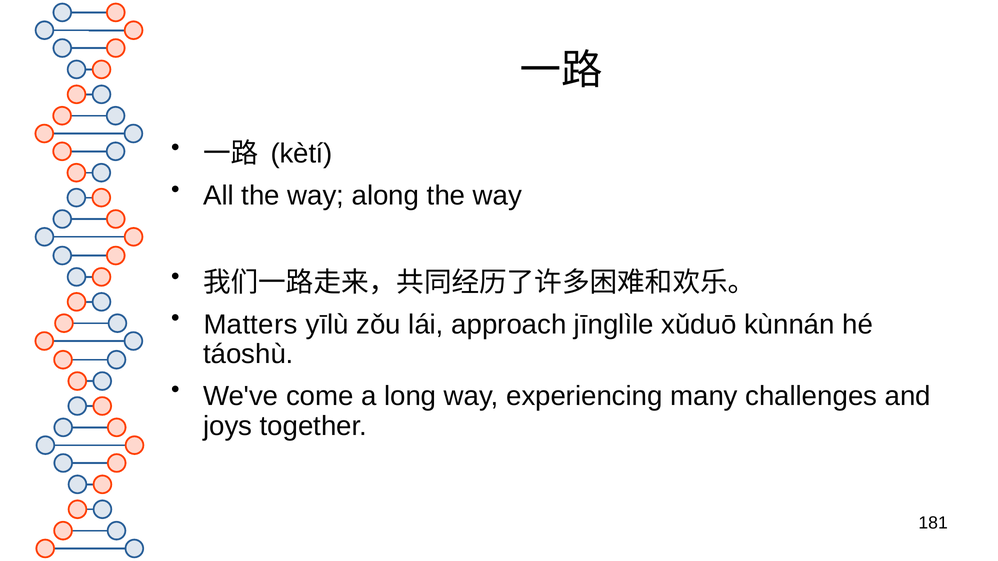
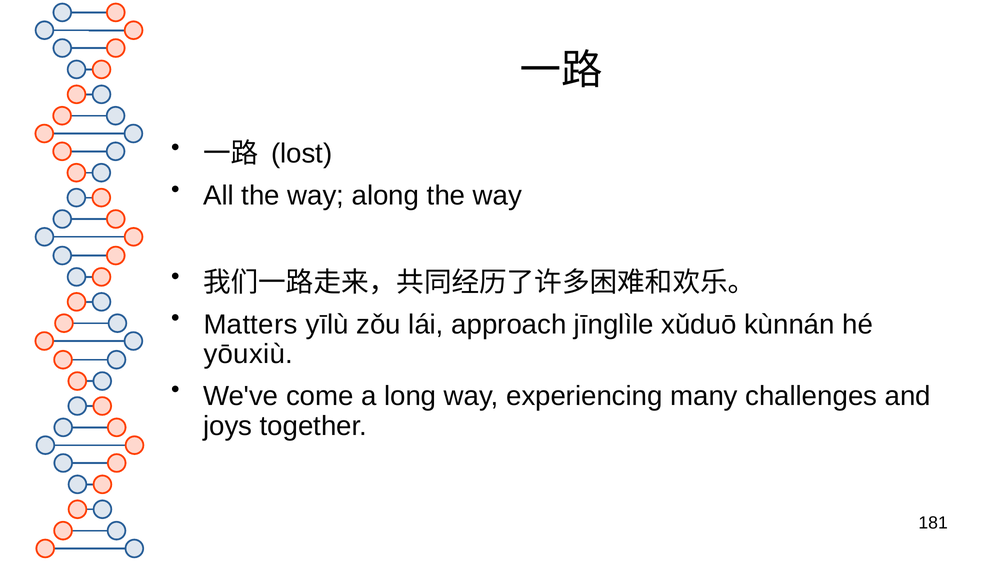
kètí: kètí -> lost
táoshù: táoshù -> yōuxiù
